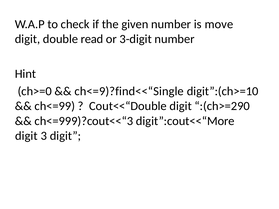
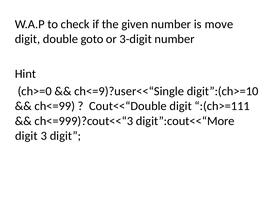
read: read -> goto
ch<=9)?find<<“Single: ch<=9)?find<<“Single -> ch<=9)?user<<“Single
:(ch>=290: :(ch>=290 -> :(ch>=111
